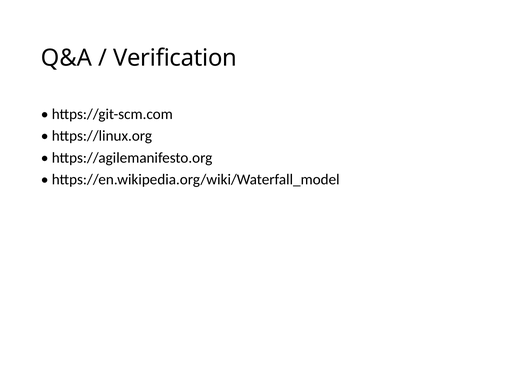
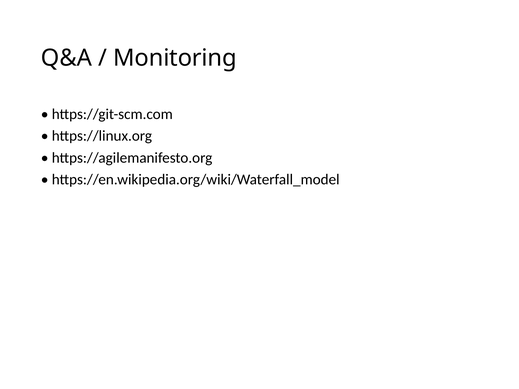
Verification: Verification -> Monitoring
